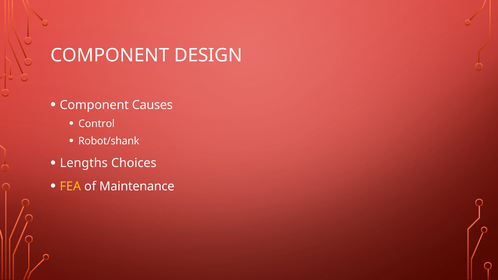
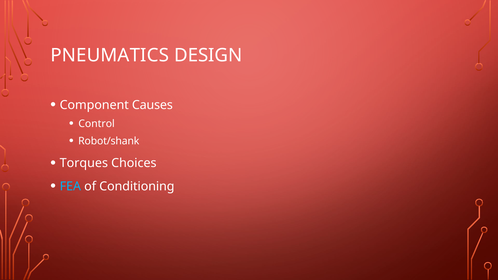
COMPONENT at (110, 55): COMPONENT -> PNEUMATICS
Lengths: Lengths -> Torques
FEA colour: yellow -> light blue
Maintenance: Maintenance -> Conditioning
